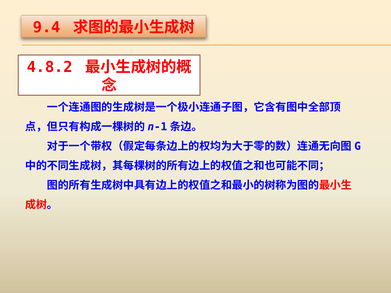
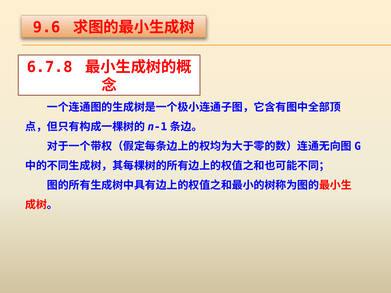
9.4: 9.4 -> 9.6
4.8.2: 4.8.2 -> 6.7.8
